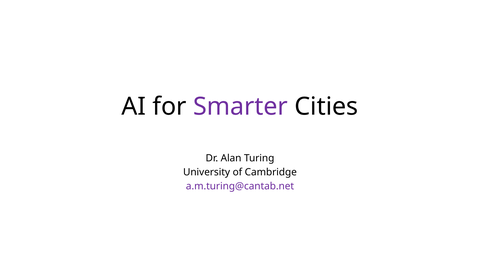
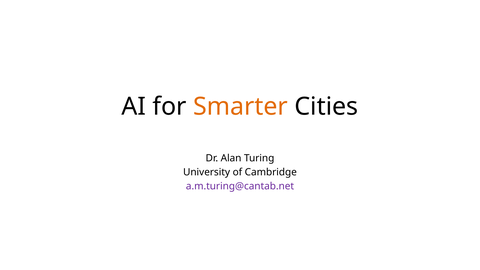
Smarter colour: purple -> orange
